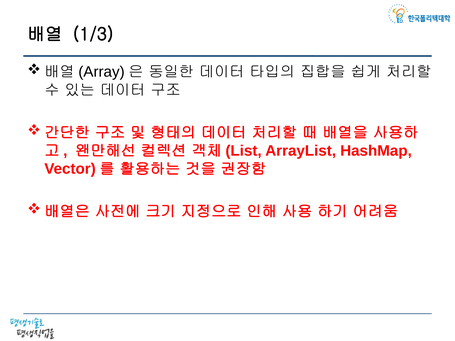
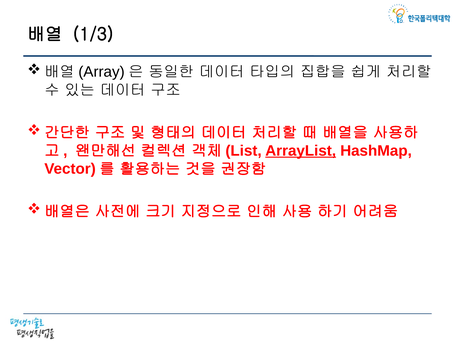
ArrayList underline: none -> present
